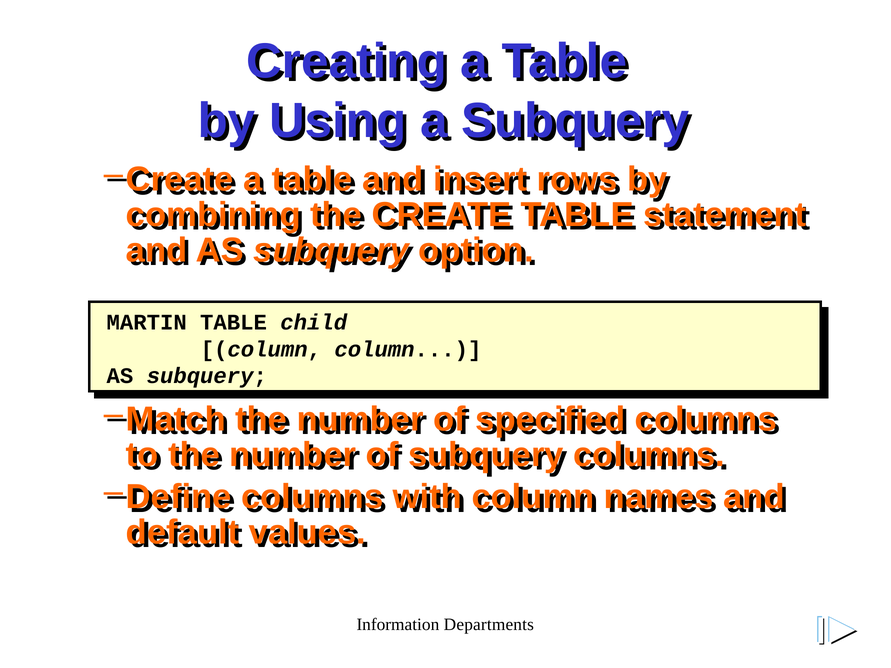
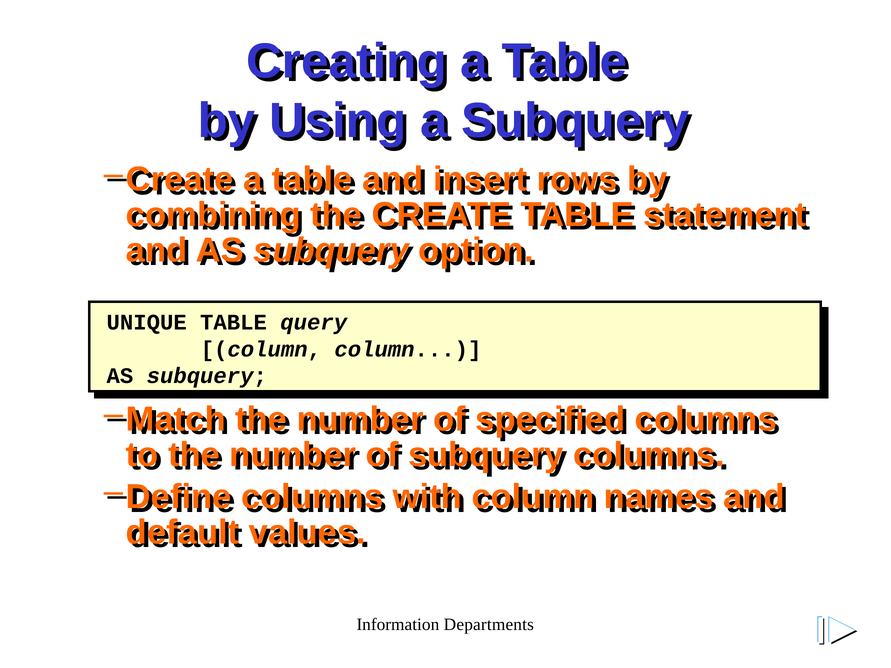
MARTIN: MARTIN -> UNIQUE
child: child -> query
